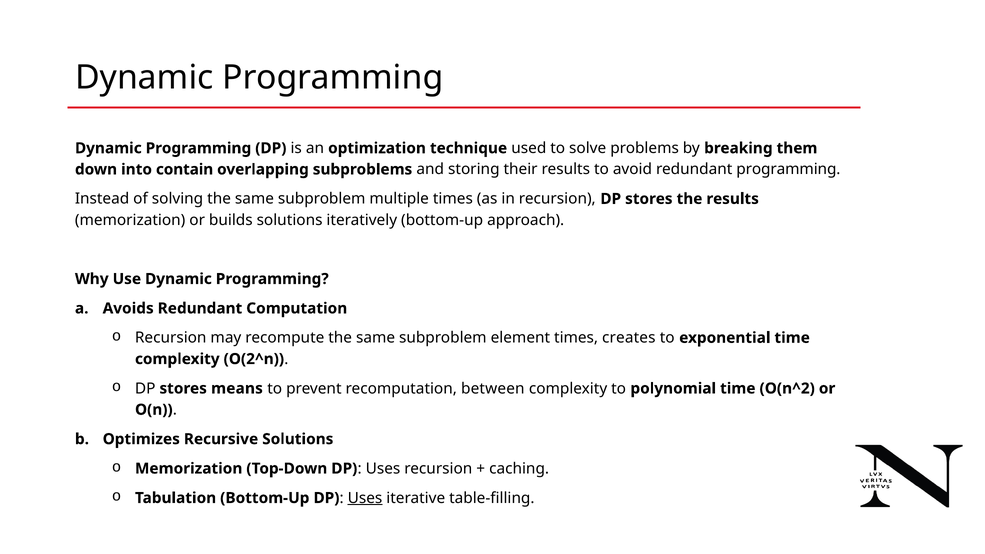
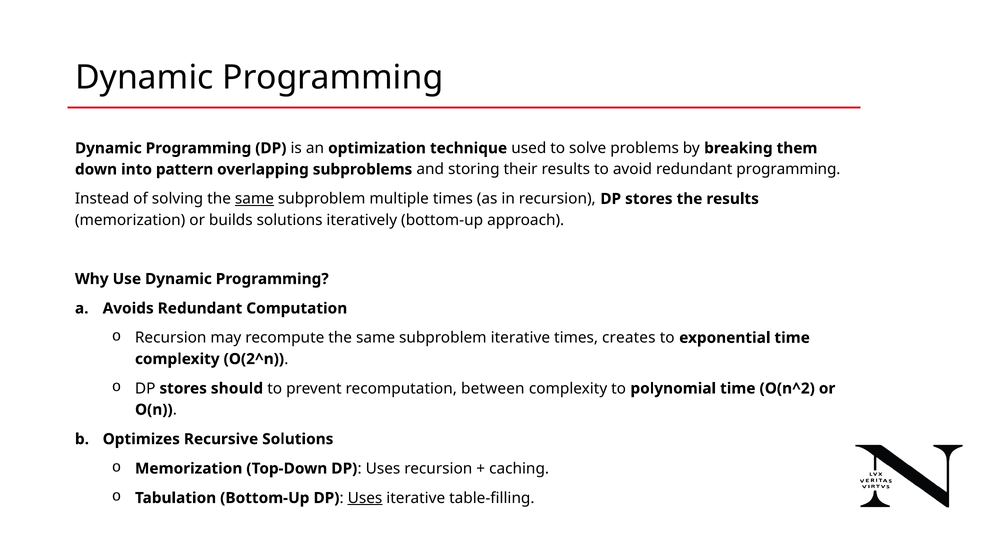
contain: contain -> pattern
same at (254, 199) underline: none -> present
subproblem element: element -> iterative
means: means -> should
